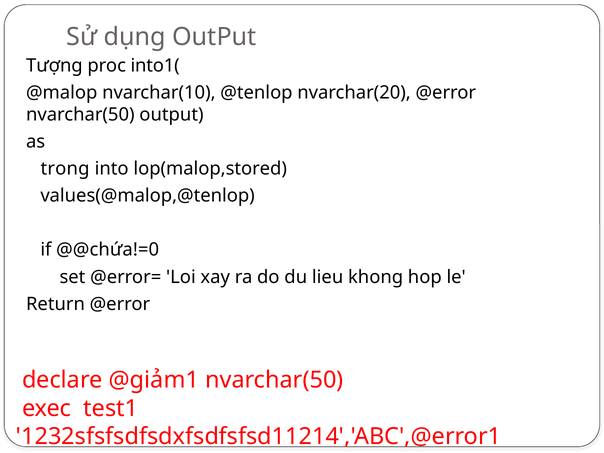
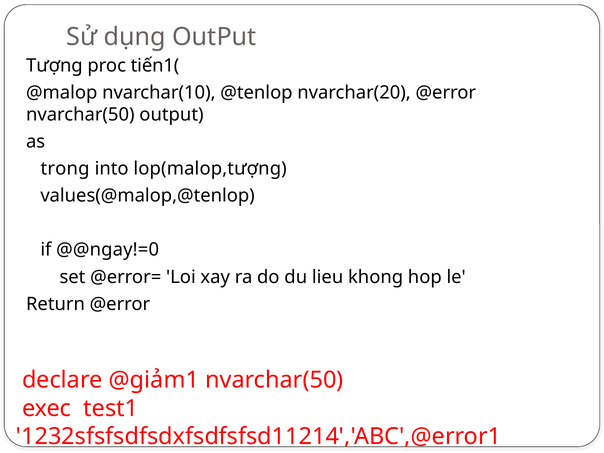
into1(: into1( -> tiến1(
lop(malop,stored: lop(malop,stored -> lop(malop,tượng
@@chứa!=0: @@chứa!=0 -> @@ngay!=0
